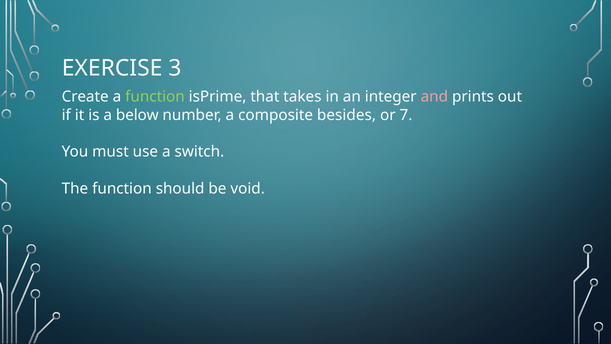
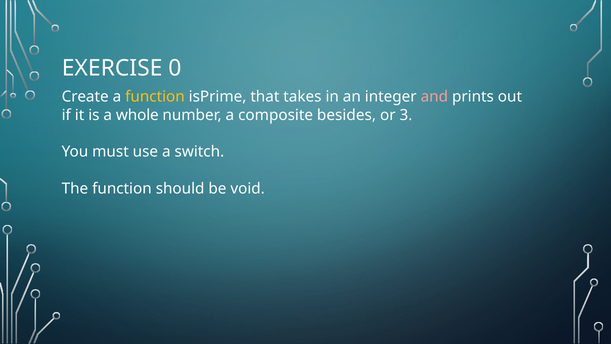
3: 3 -> 0
function at (155, 97) colour: light green -> yellow
below: below -> whole
7: 7 -> 3
